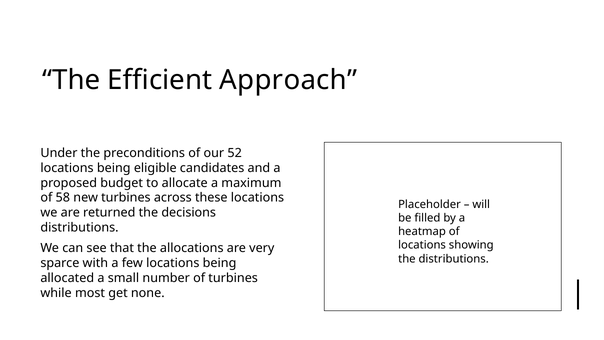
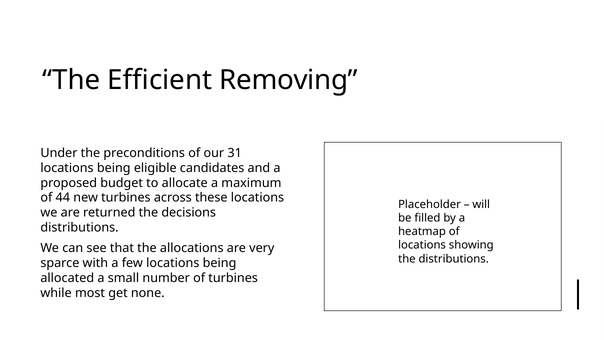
Approach: Approach -> Removing
52: 52 -> 31
58: 58 -> 44
